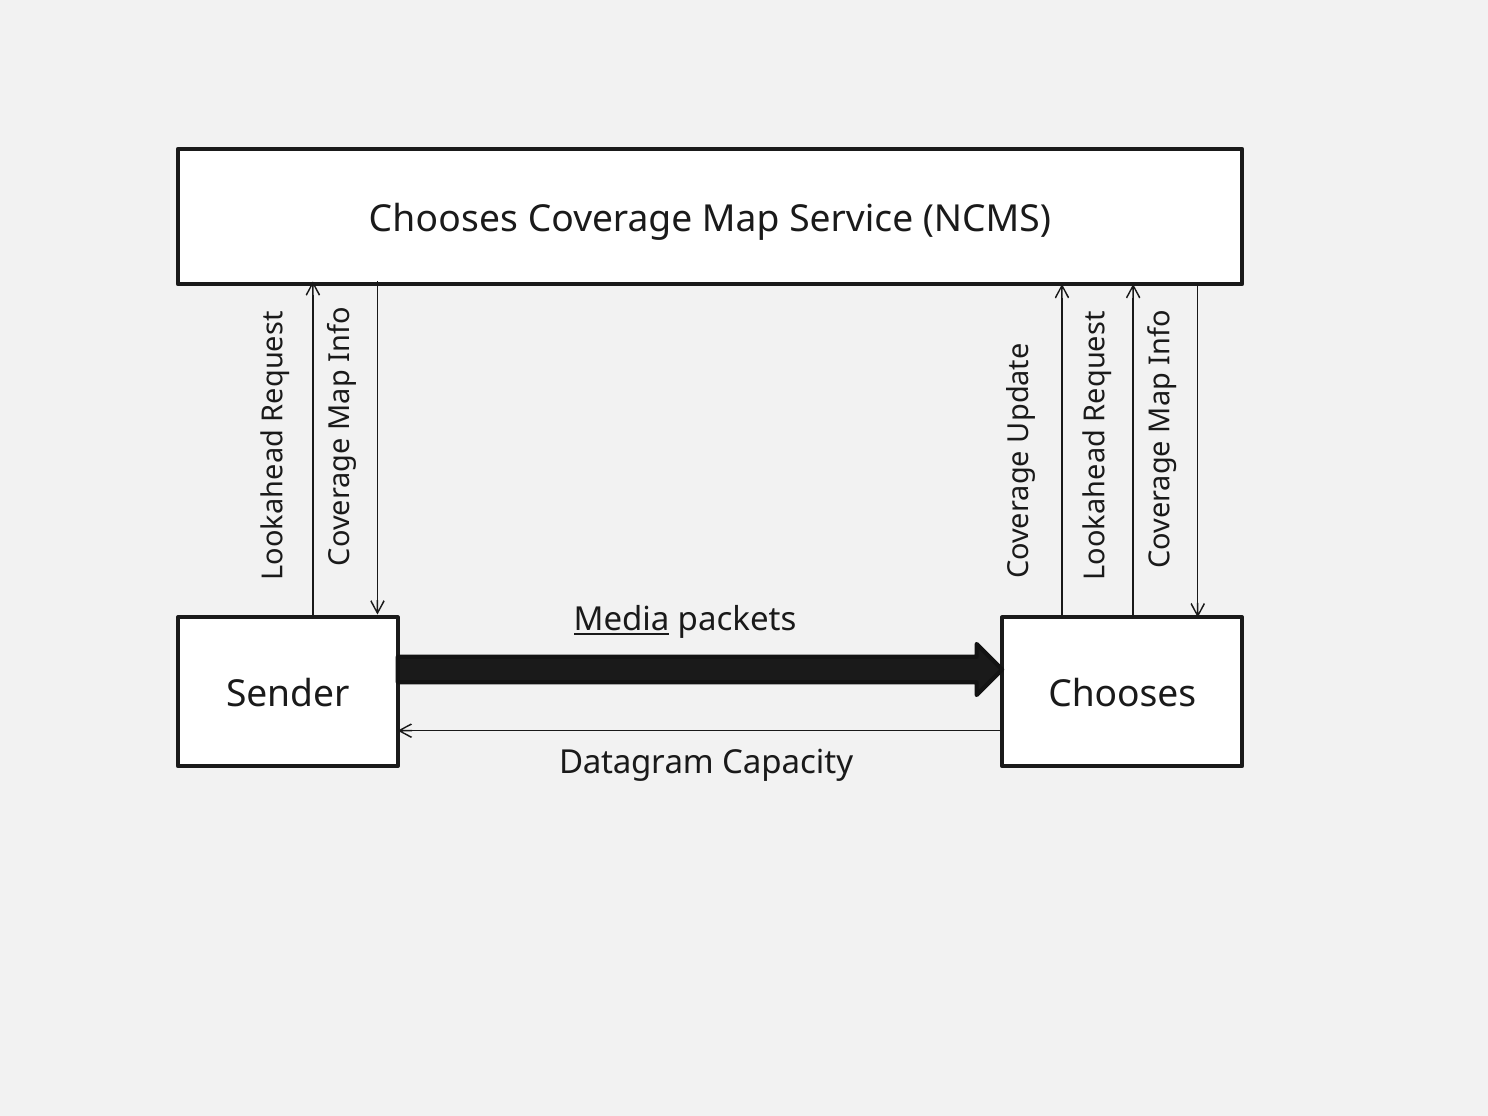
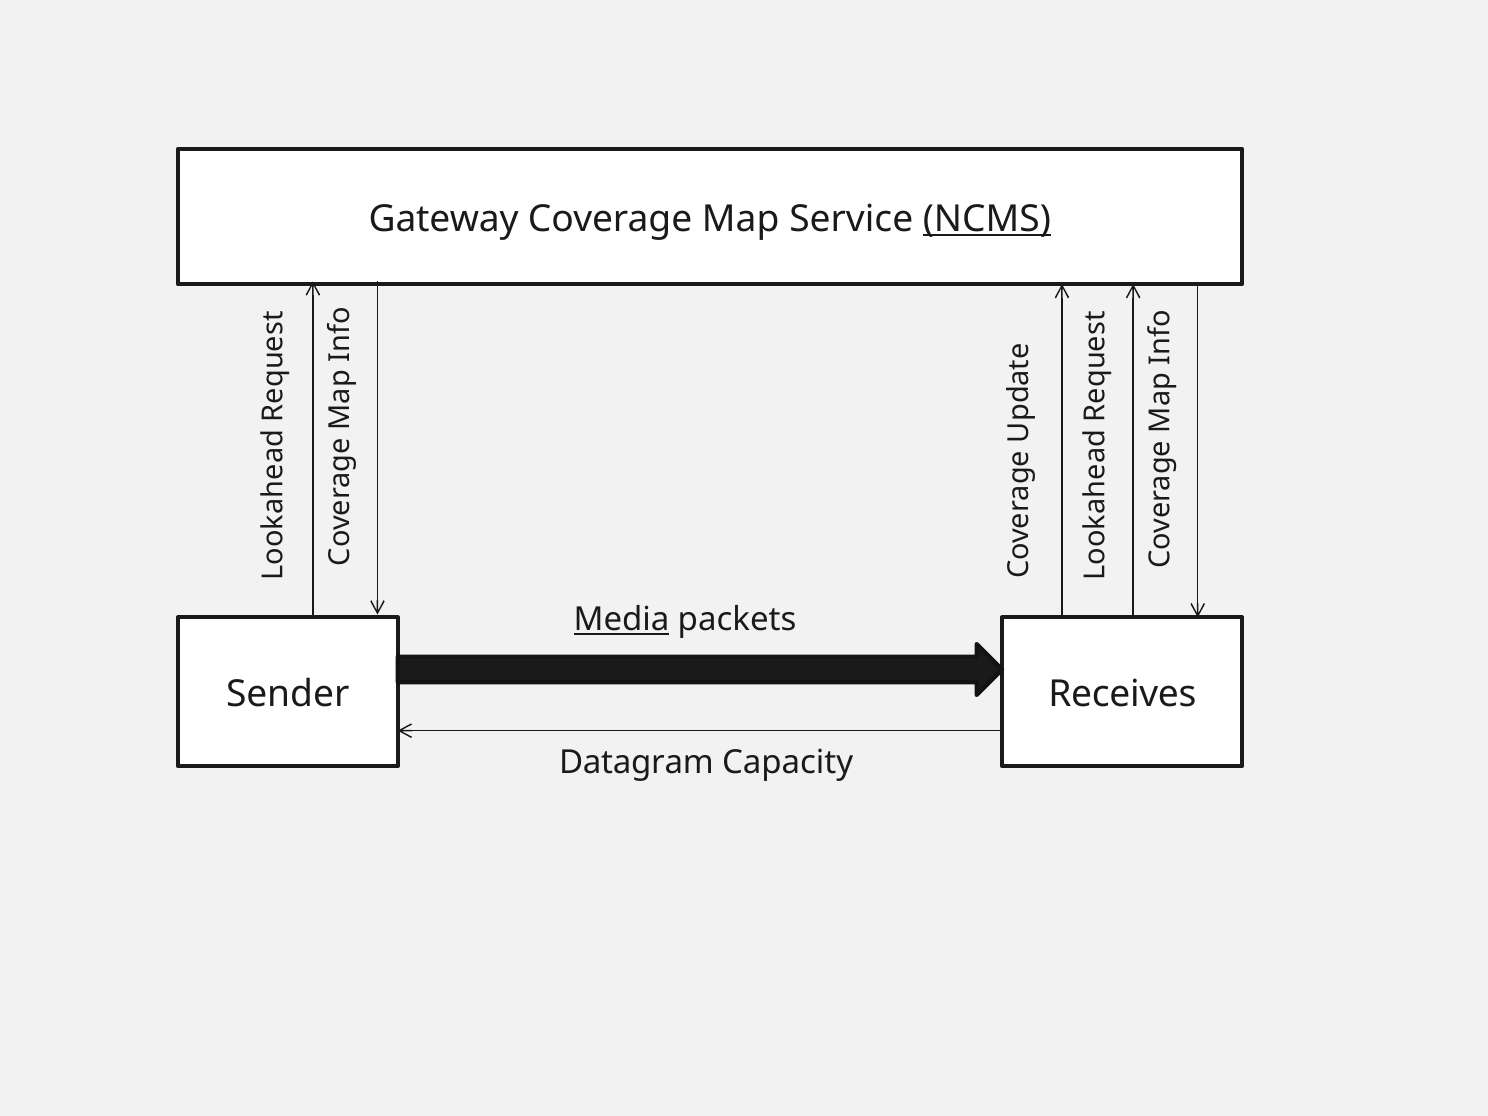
Chooses at (443, 219): Chooses -> Gateway
NCMS underline: none -> present
Chooses at (1122, 694): Chooses -> Receives
